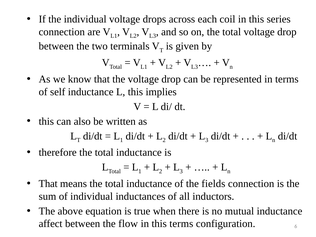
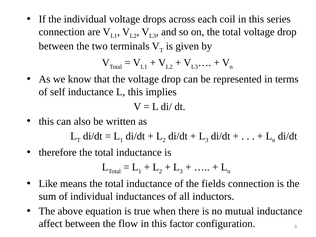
That at (48, 184): That -> Like
this terms: terms -> factor
